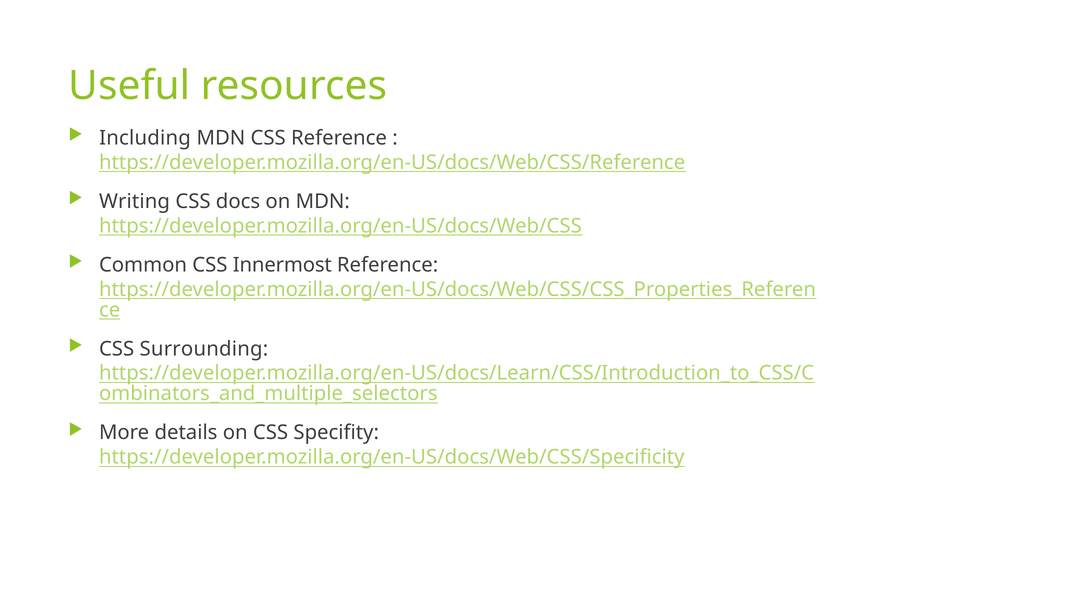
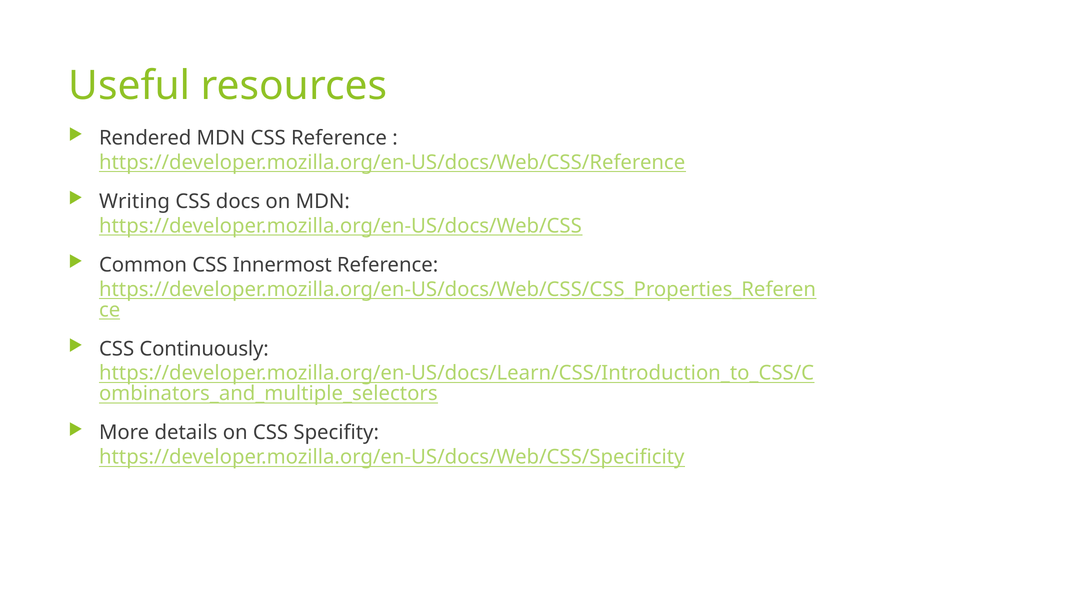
Including: Including -> Rendered
Surrounding: Surrounding -> Continuously
